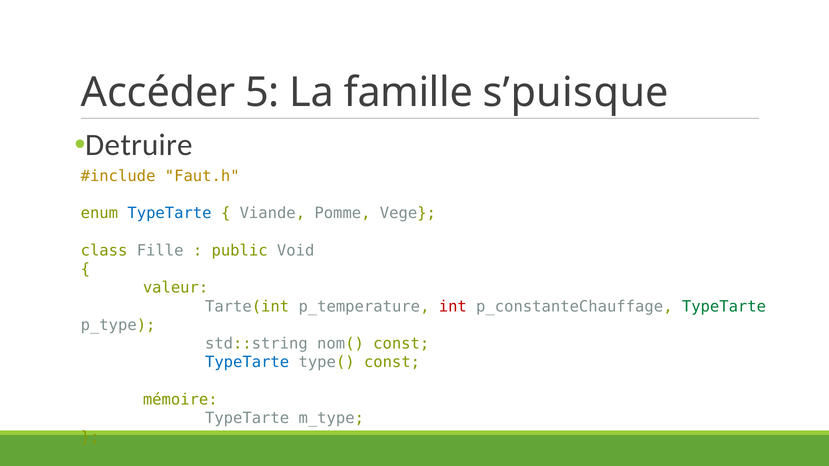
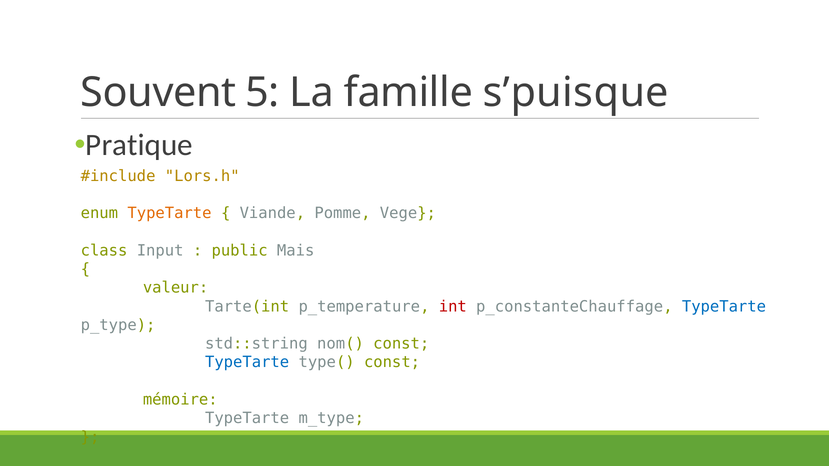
Accéder: Accéder -> Souvent
Detruire: Detruire -> Pratique
Faut.h: Faut.h -> Lors.h
TypeTarte at (169, 213) colour: blue -> orange
Fille: Fille -> Input
Void: Void -> Mais
TypeTarte at (724, 307) colour: green -> blue
